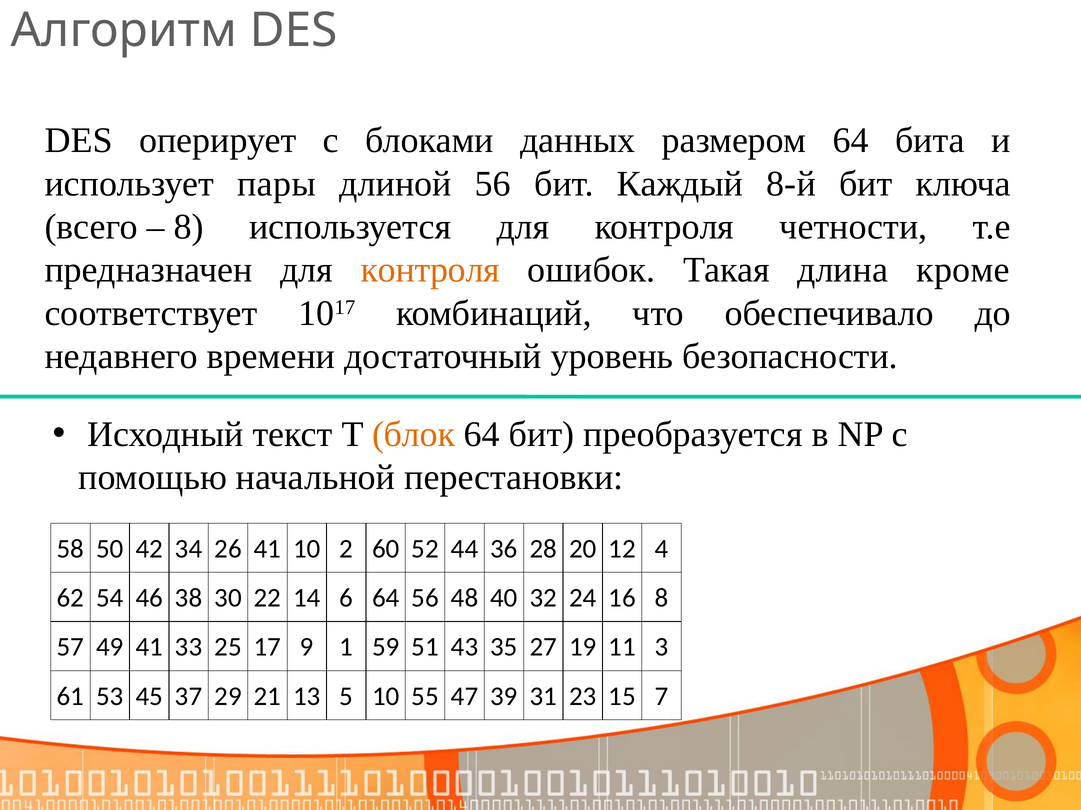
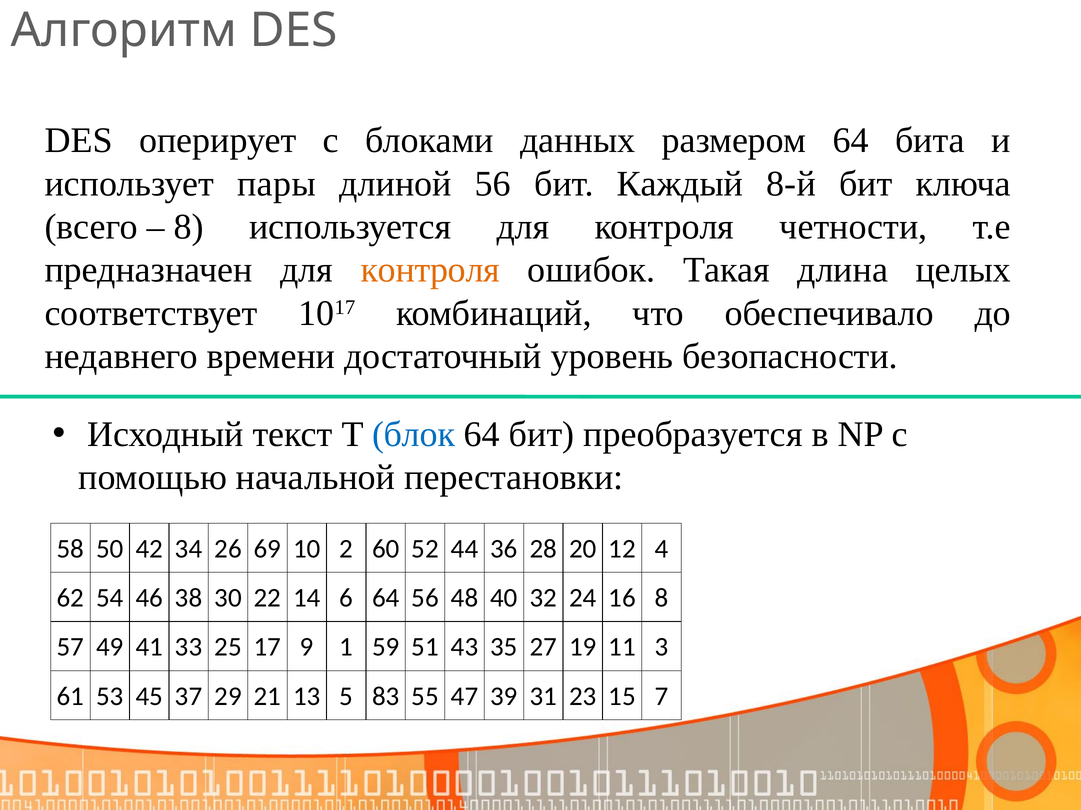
кроме: кроме -> целых
блок colour: orange -> blue
26 41: 41 -> 69
5 10: 10 -> 83
